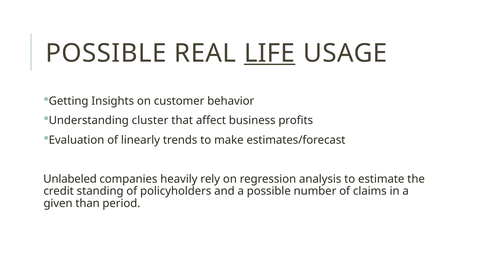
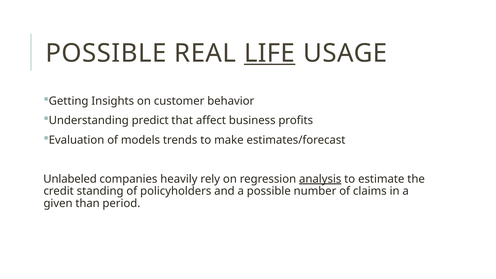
cluster: cluster -> predict
linearly: linearly -> models
analysis underline: none -> present
